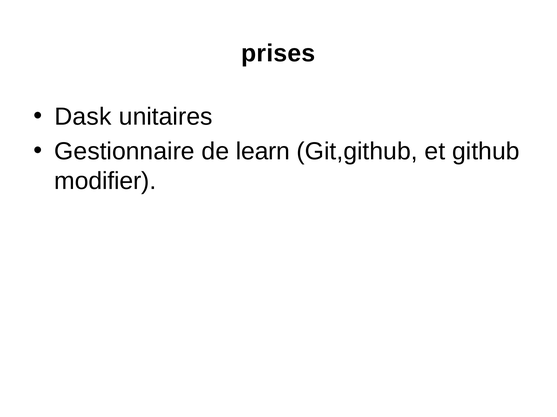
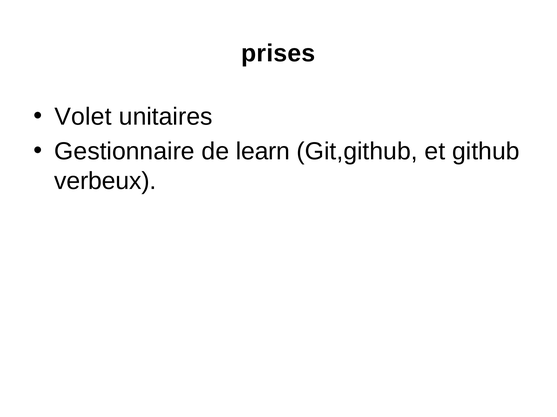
Dask: Dask -> Volet
modifier: modifier -> verbeux
